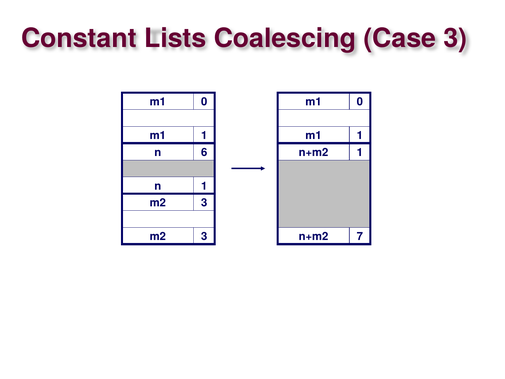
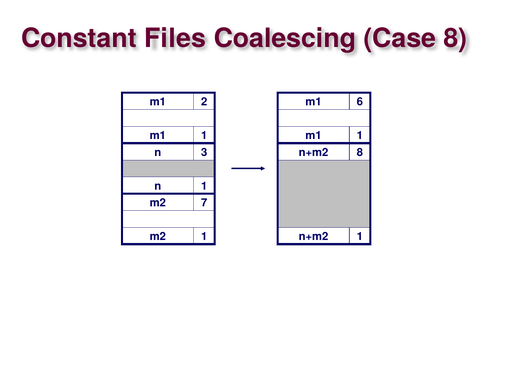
Lists: Lists -> Files
Case 3: 3 -> 8
0 at (204, 102): 0 -> 2
0 at (360, 102): 0 -> 6
6: 6 -> 3
n+m2 1: 1 -> 8
3 at (204, 203): 3 -> 7
3 at (204, 236): 3 -> 1
n+m2 7: 7 -> 1
